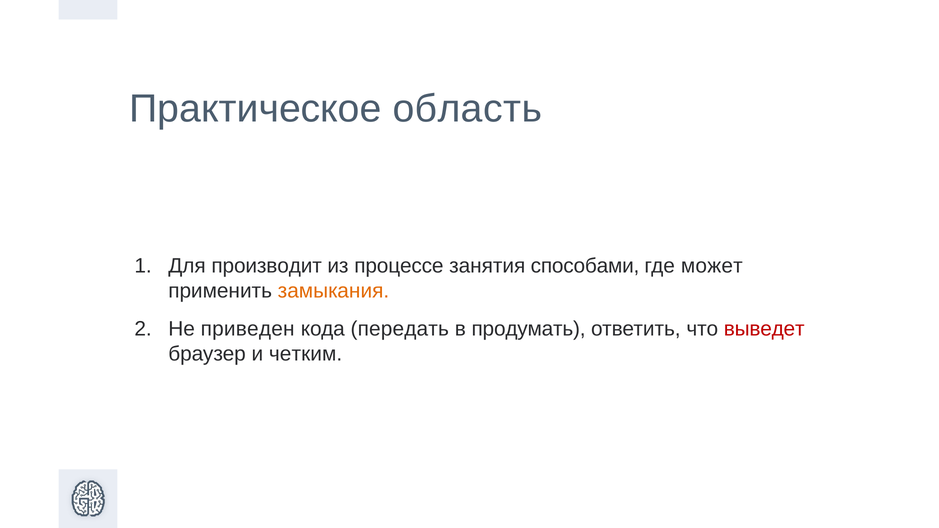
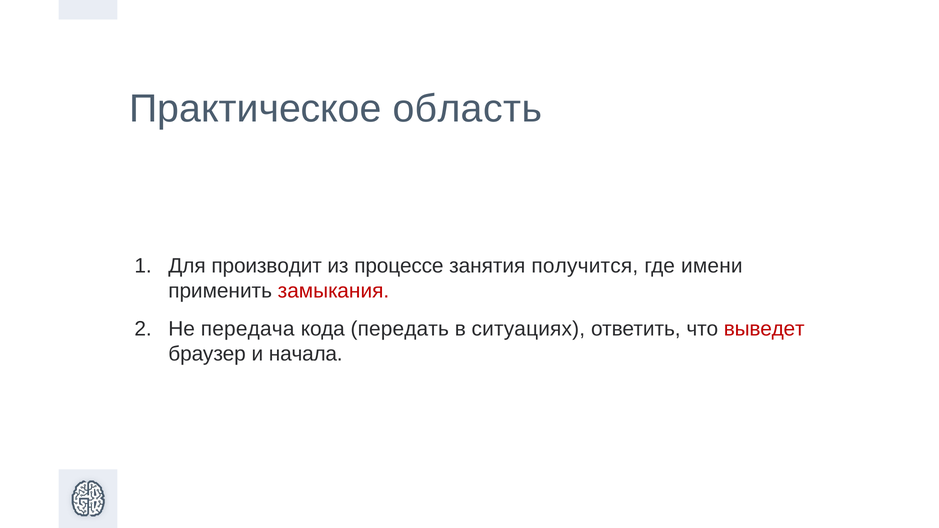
способами: способами -> получится
может: может -> имени
замыкания colour: orange -> red
приведен: приведен -> передача
продумать: продумать -> ситуациях
четким: четким -> начала
